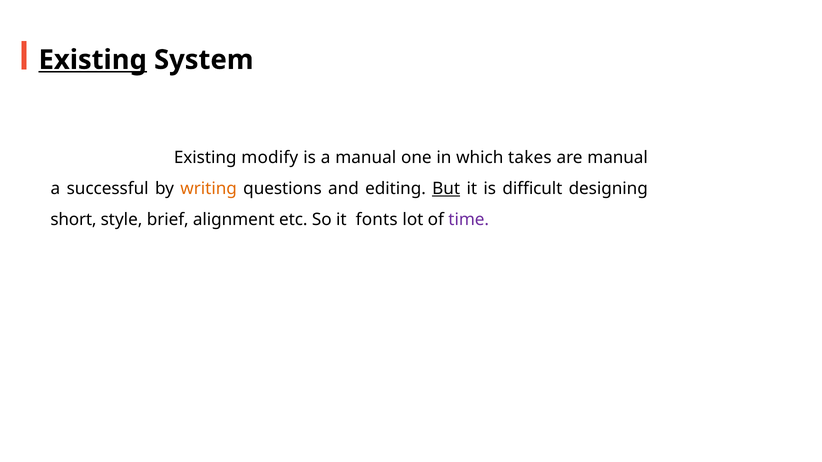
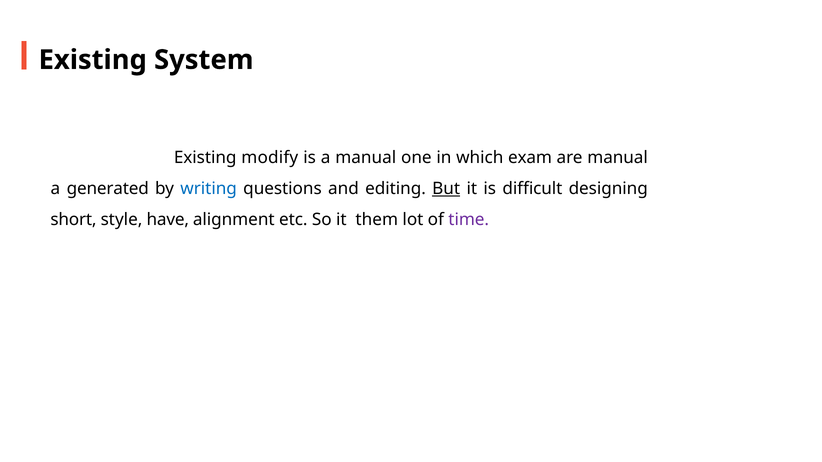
Existing at (93, 60) underline: present -> none
takes: takes -> exam
successful: successful -> generated
writing colour: orange -> blue
brief: brief -> have
fonts: fonts -> them
